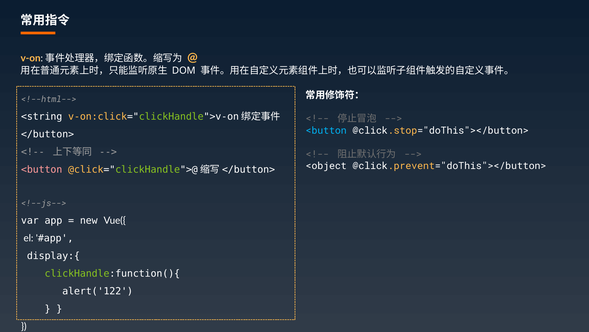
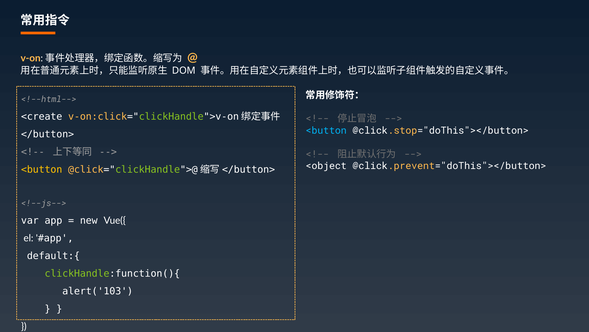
<string: <string -> <create
<button at (42, 169) colour: pink -> yellow
display:{: display:{ -> default:{
alert('122: alert('122 -> alert('103
